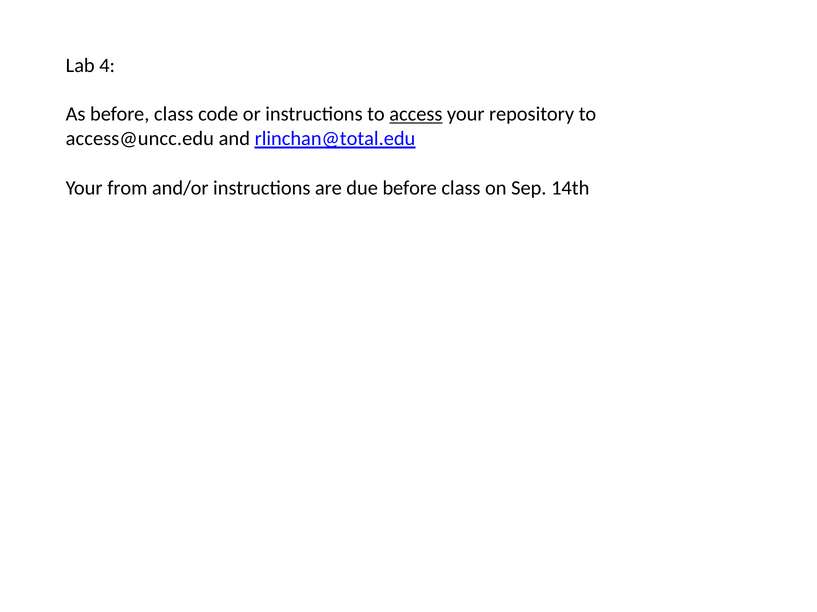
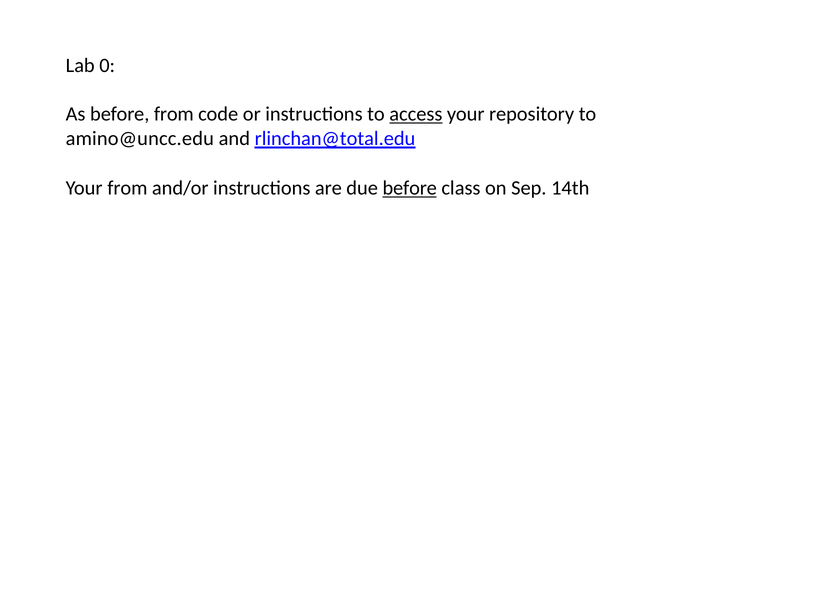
4: 4 -> 0
As before class: class -> from
access@uncc.edu: access@uncc.edu -> amino@uncc.edu
before at (410, 188) underline: none -> present
